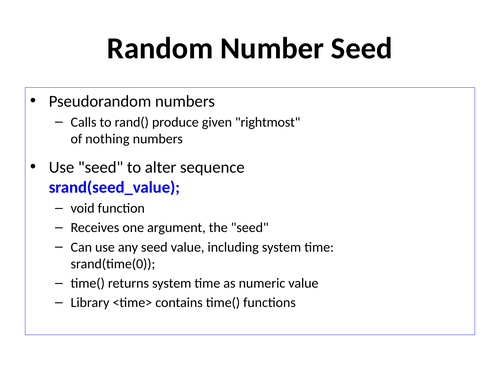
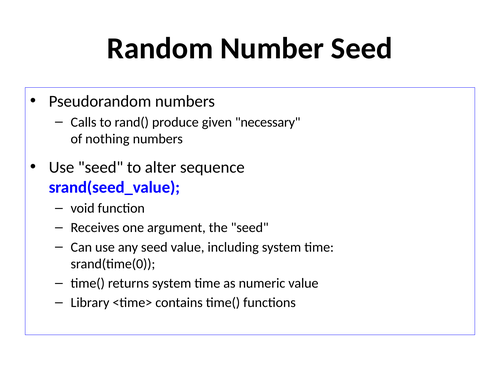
rightmost: rightmost -> necessary
